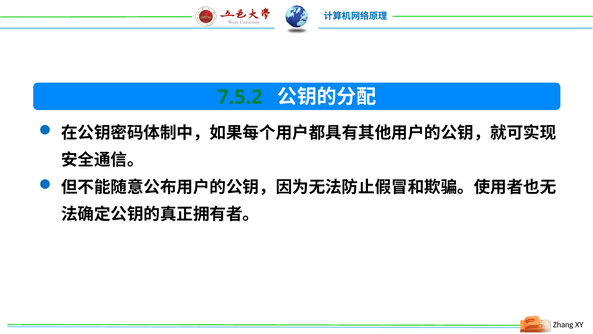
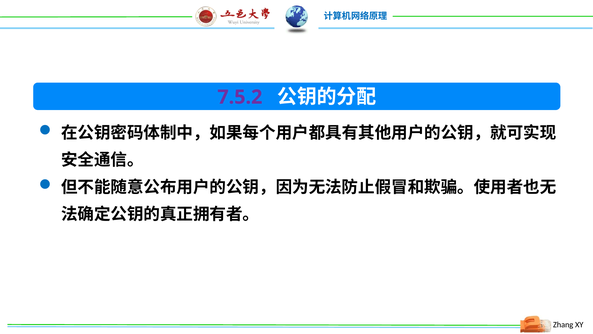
7.5.2 colour: green -> purple
